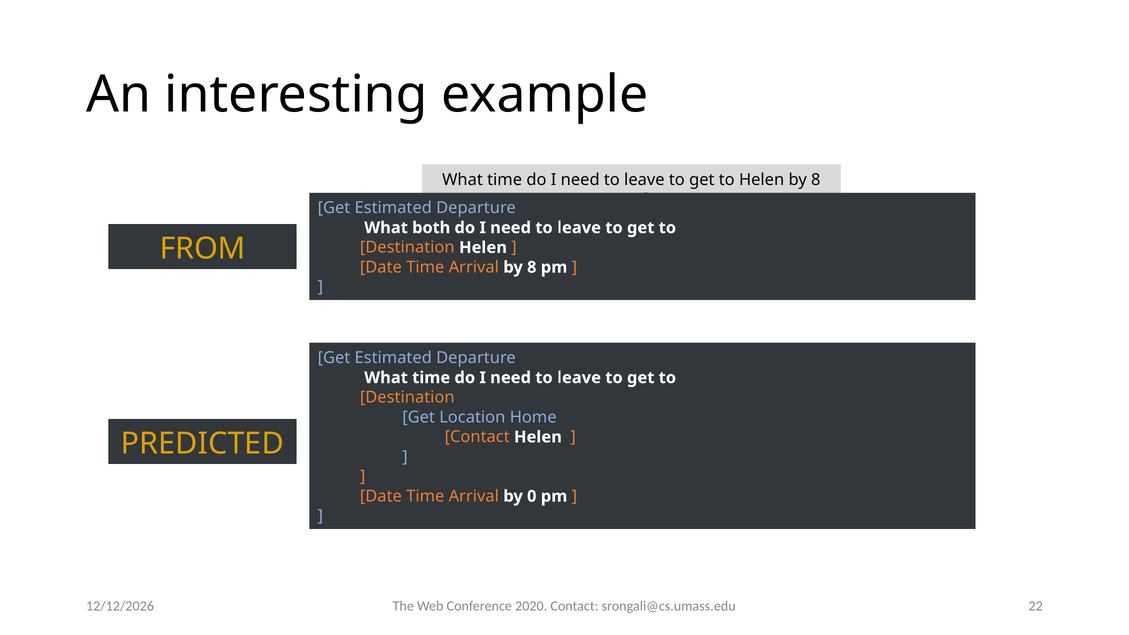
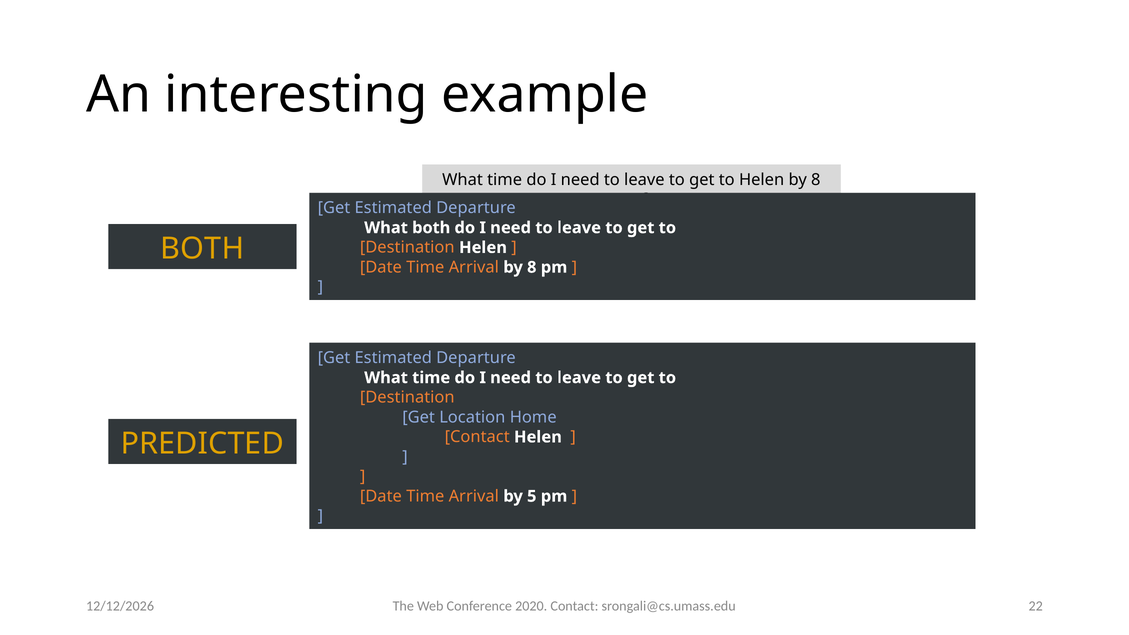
FROM at (203, 249): FROM -> BOTH
0: 0 -> 5
